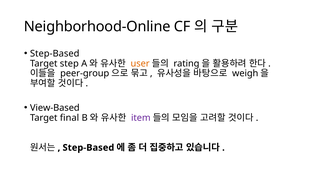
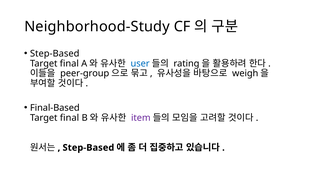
Neighborhood-Online: Neighborhood-Online -> Neighborhood-Study
step at (69, 63): step -> final
user colour: orange -> blue
View-Based: View-Based -> Final-Based
